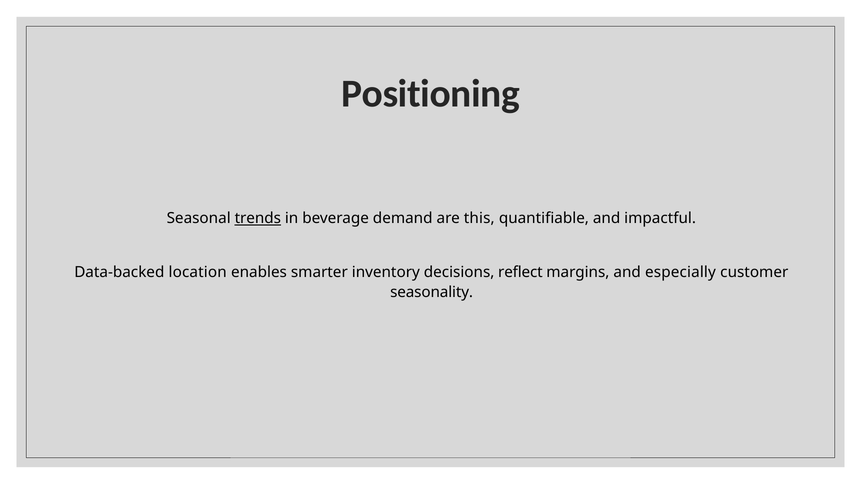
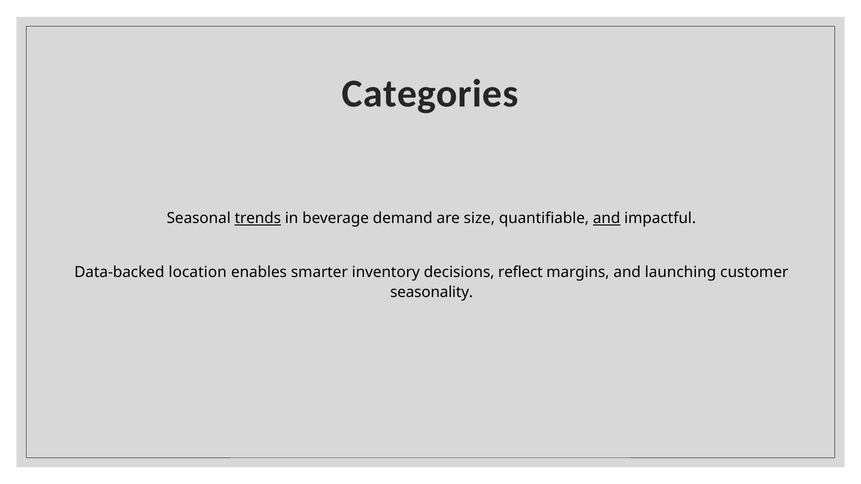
Positioning: Positioning -> Categories
this: this -> size
and at (607, 218) underline: none -> present
especially: especially -> launching
